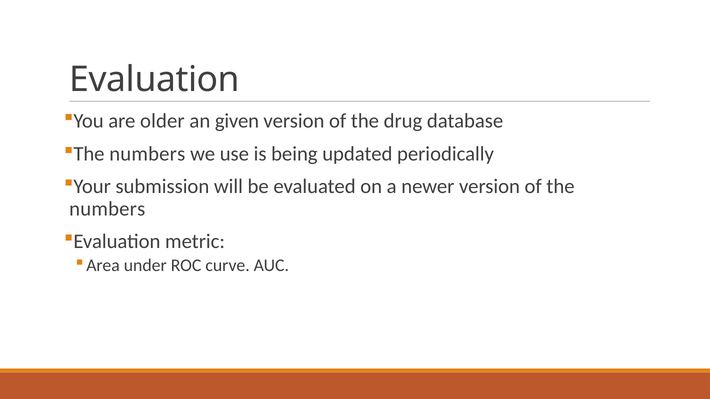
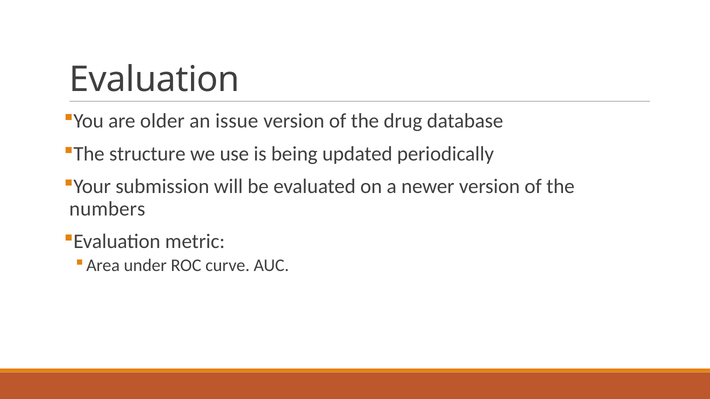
given: given -> issue
numbers at (147, 154): numbers -> structure
